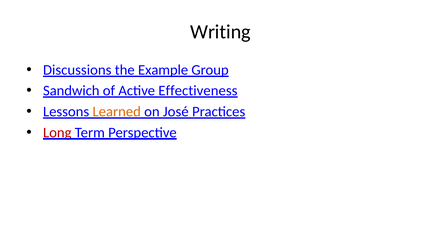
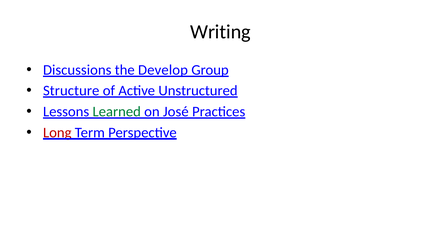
Example: Example -> Develop
Sandwich: Sandwich -> Structure
Effectiveness: Effectiveness -> Unstructured
Learned colour: orange -> green
